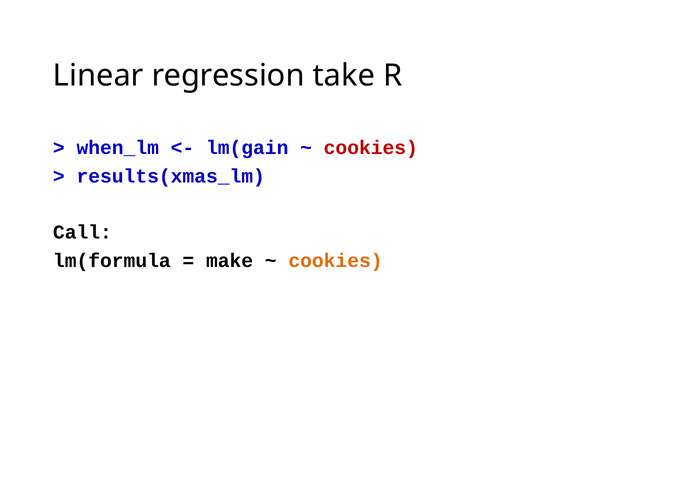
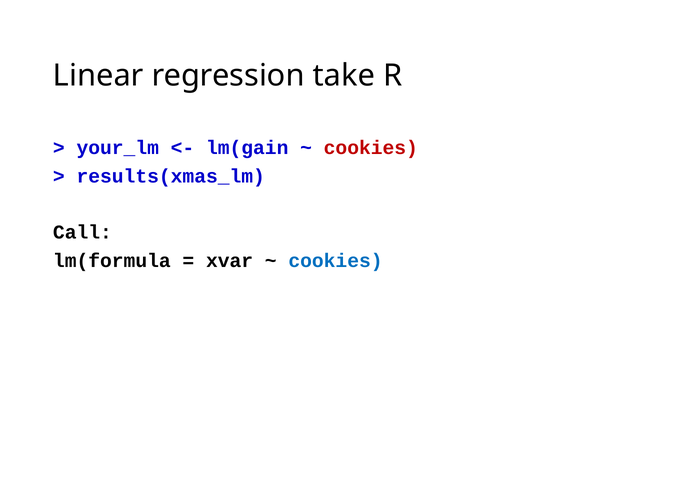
when_lm: when_lm -> your_lm
make: make -> xvar
cookies at (335, 261) colour: orange -> blue
